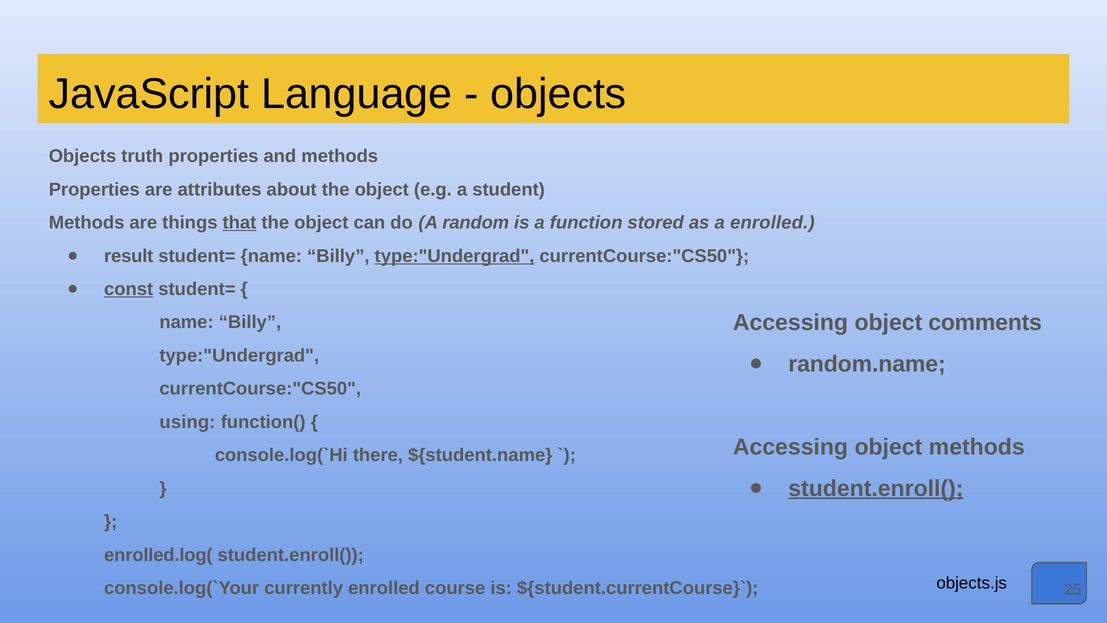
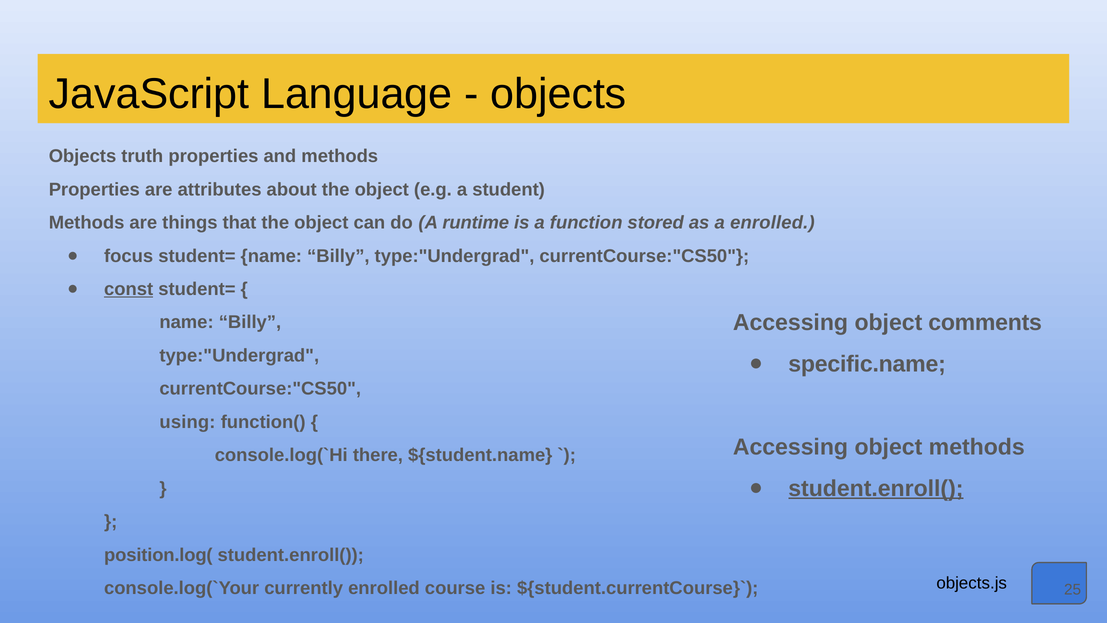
that underline: present -> none
random: random -> runtime
result: result -> focus
type:"Undergrad at (455, 256) underline: present -> none
random.name: random.name -> specific.name
enrolled.log(: enrolled.log( -> position.log(
